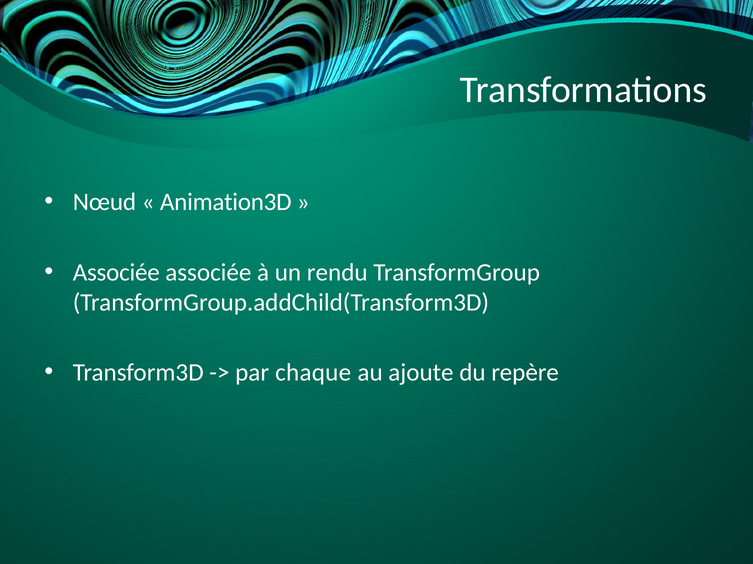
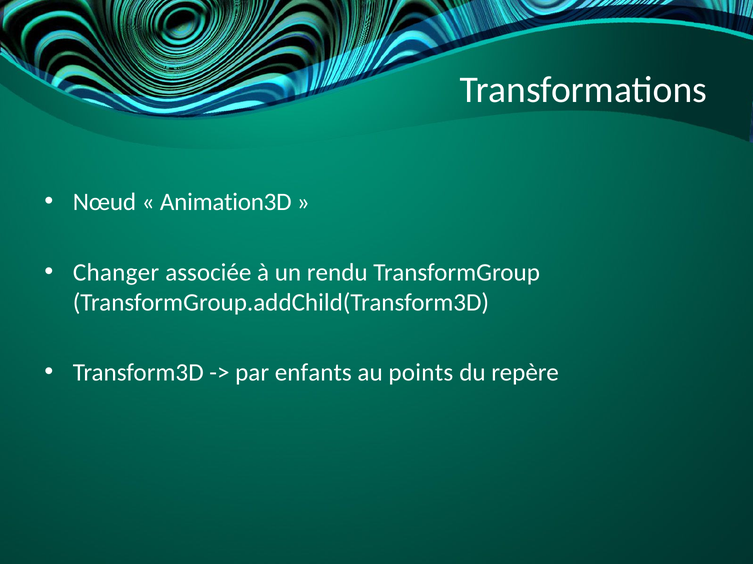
Associée at (116, 273): Associée -> Changer
chaque: chaque -> enfants
ajoute: ajoute -> points
